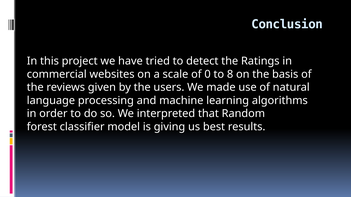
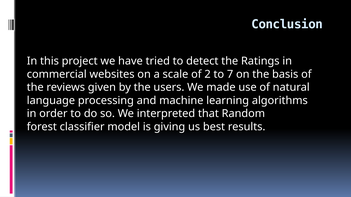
0: 0 -> 2
8: 8 -> 7
